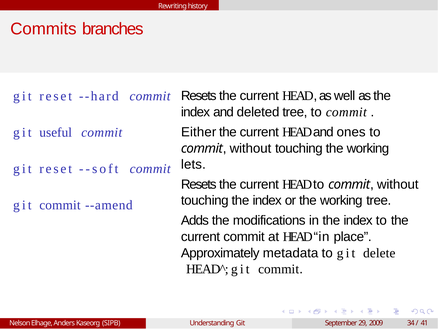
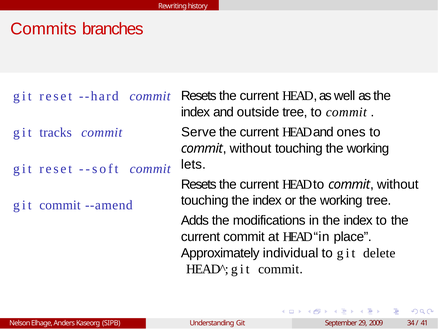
deleted: deleted -> outside
Either: Either -> Serve
useful: useful -> tracks
metadata: metadata -> individual
